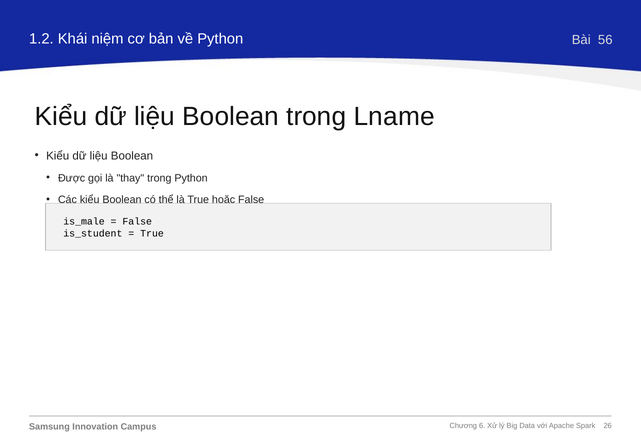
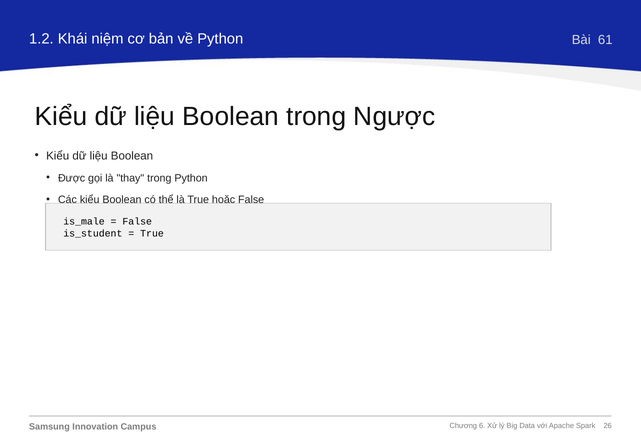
56: 56 -> 61
Lname: Lname -> Ngược
